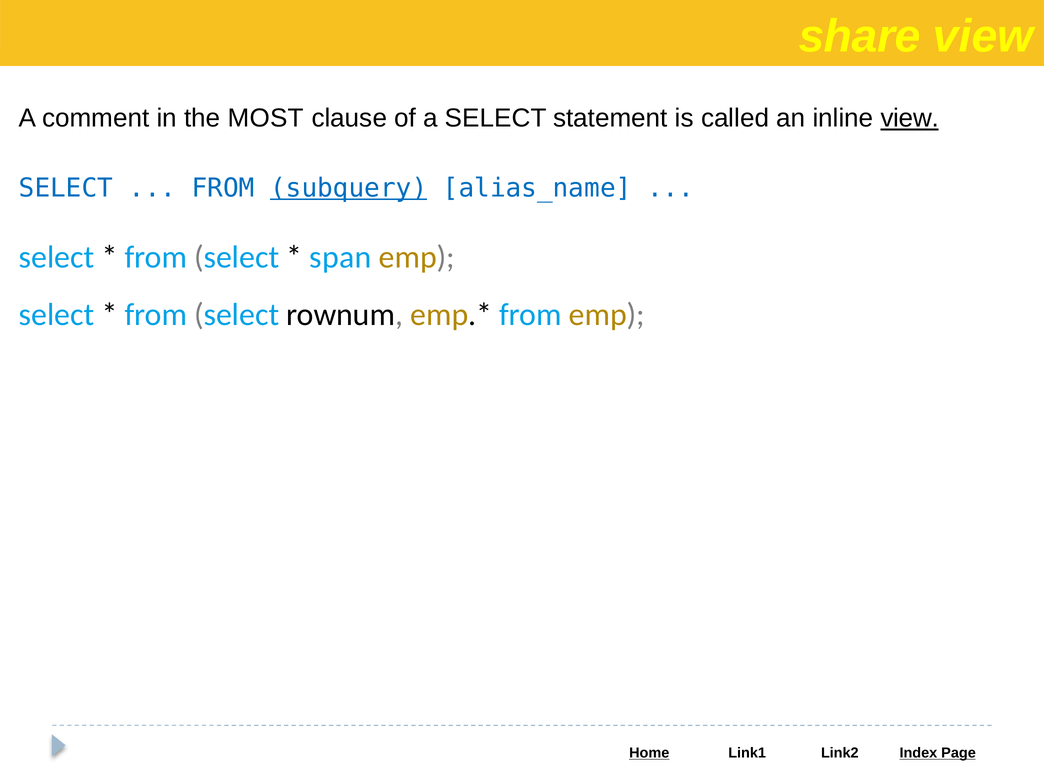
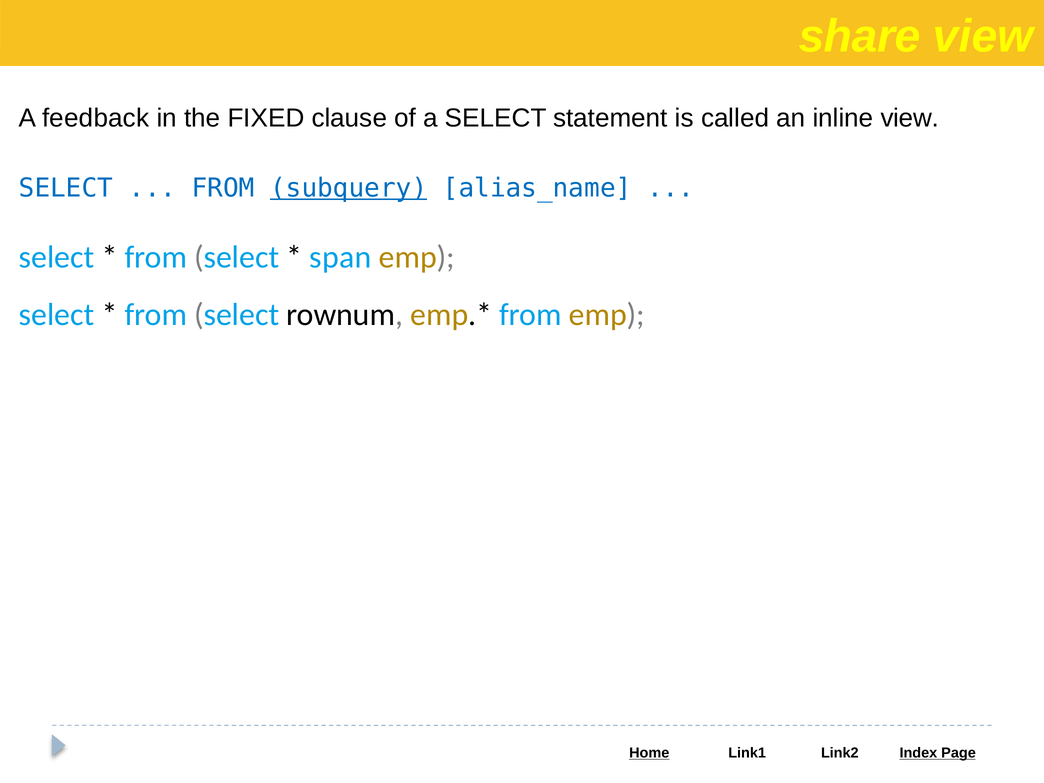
comment: comment -> feedback
MOST: MOST -> FIXED
view at (910, 118) underline: present -> none
